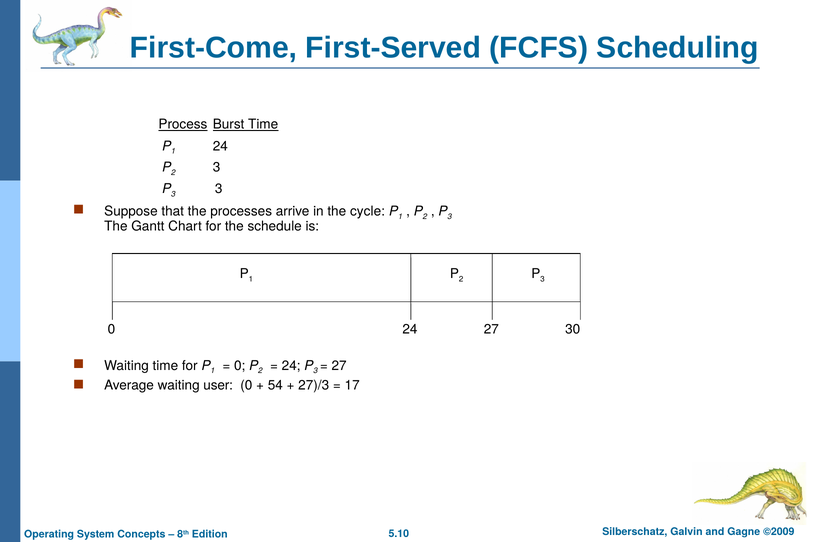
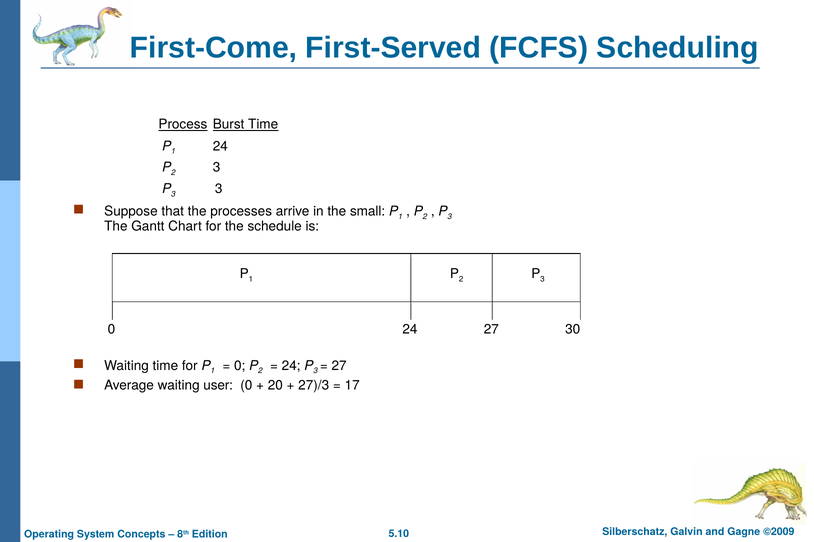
cycle: cycle -> small
54: 54 -> 20
